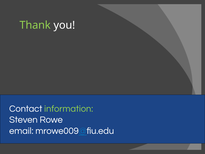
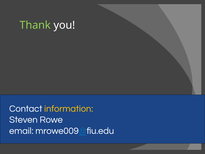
information colour: light green -> yellow
